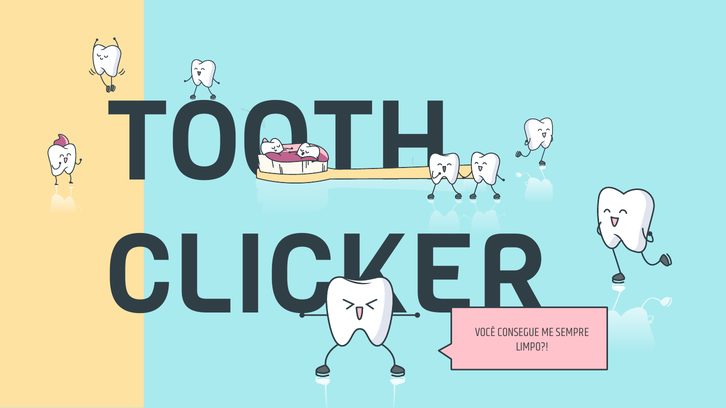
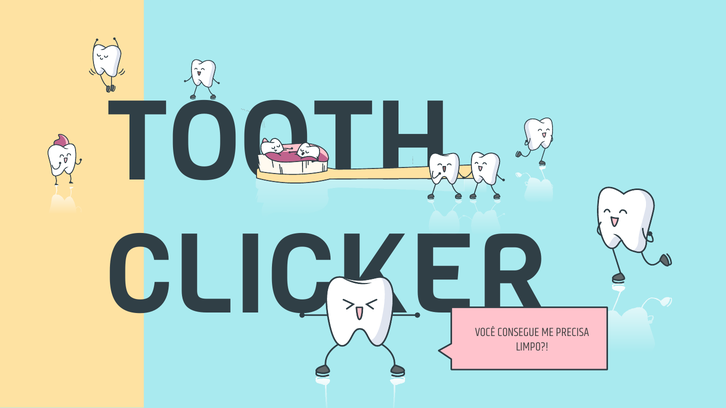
SEMPRE: SEMPRE -> PRECISA
